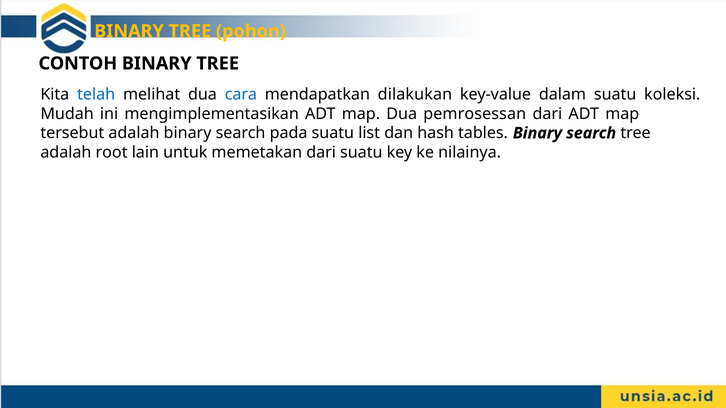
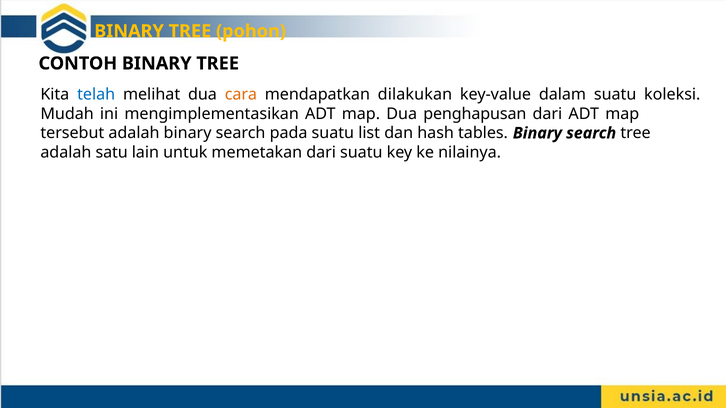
cara colour: blue -> orange
pemrosessan: pemrosessan -> penghapusan
root: root -> satu
